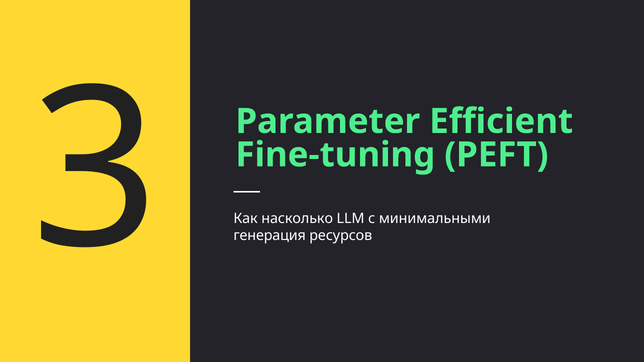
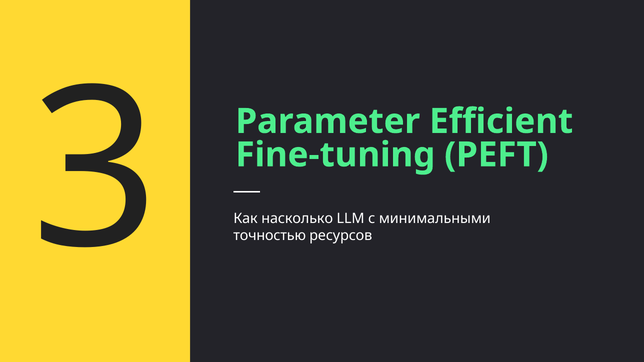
генерация: генерация -> точностью
